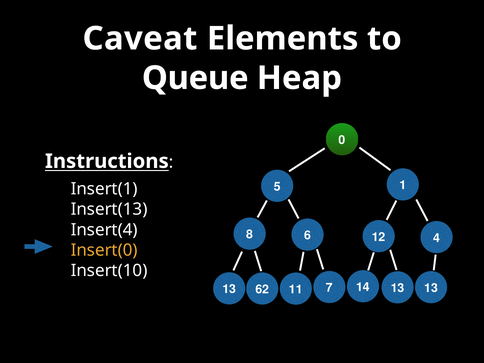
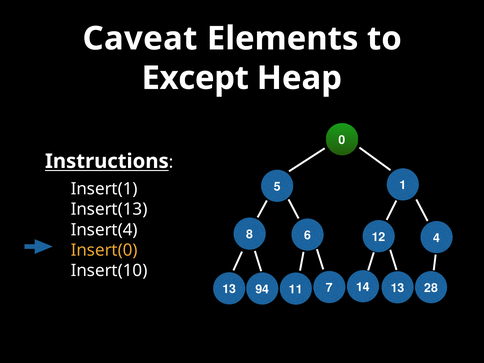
Queue: Queue -> Except
13 13: 13 -> 28
62: 62 -> 94
